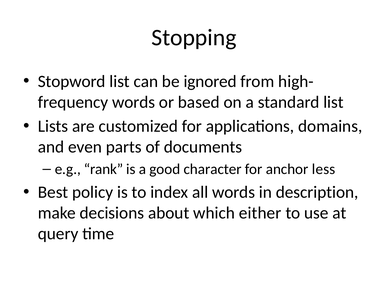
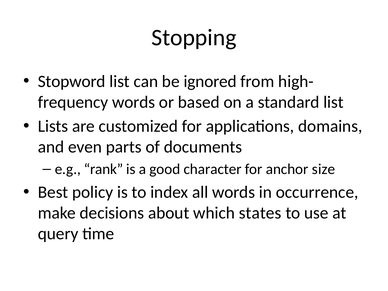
less: less -> size
description: description -> occurrence
either: either -> states
